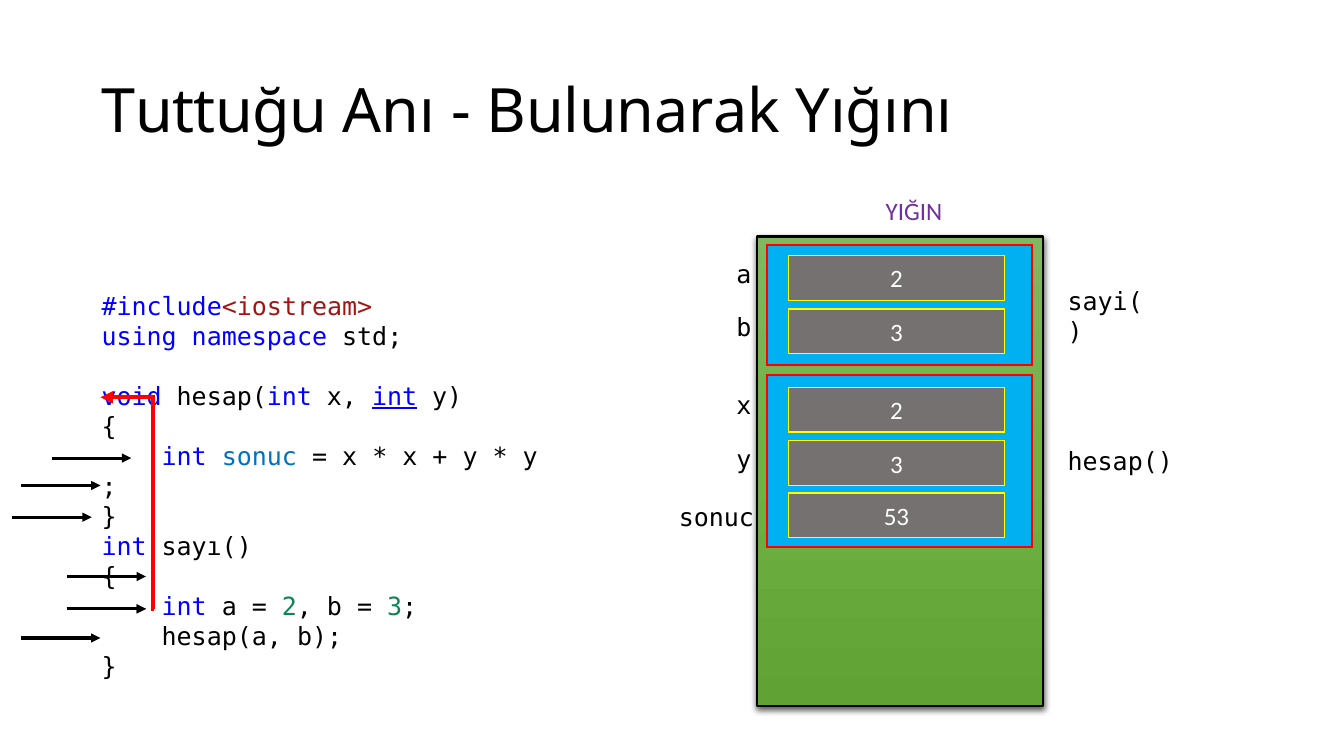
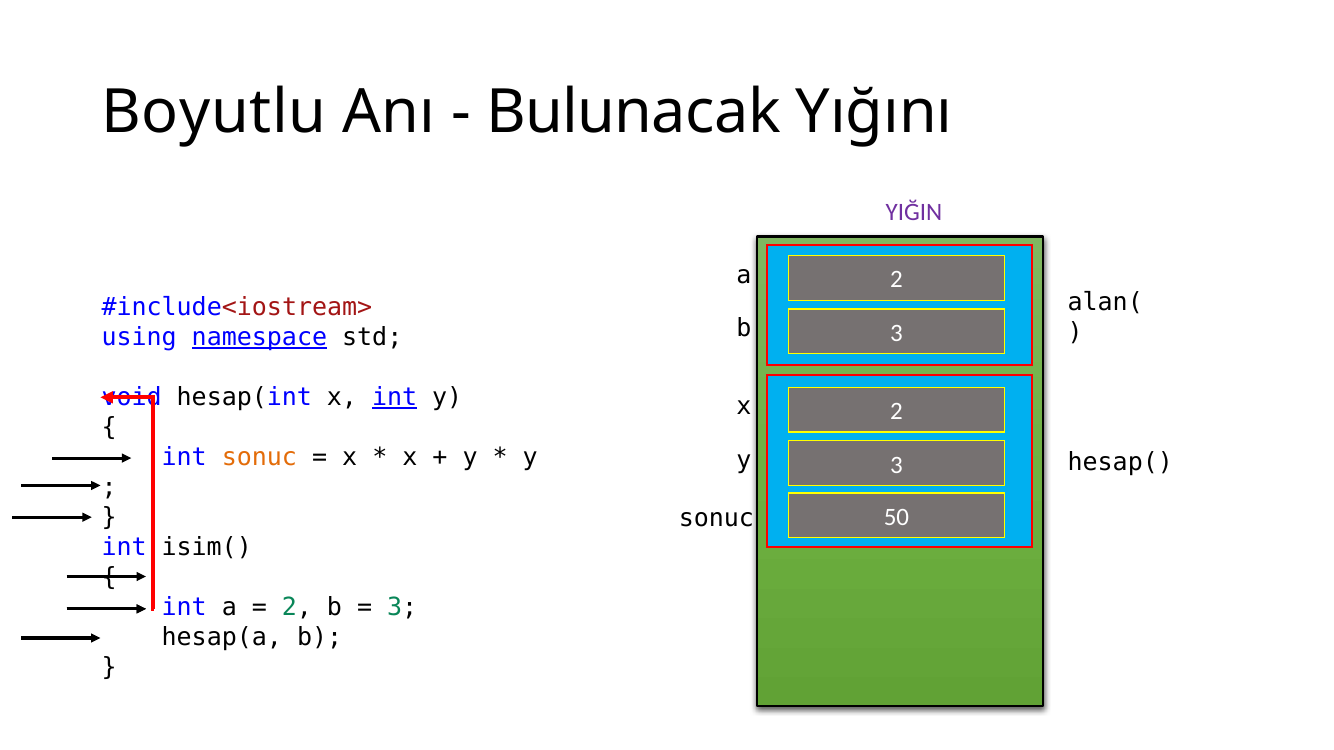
Tuttuğu: Tuttuğu -> Boyutlu
Bulunarak: Bulunarak -> Bulunacak
sayi(: sayi( -> alan(
namespace underline: none -> present
sonuc at (259, 457) colour: blue -> orange
53: 53 -> 50
sayı(: sayı( -> isim(
